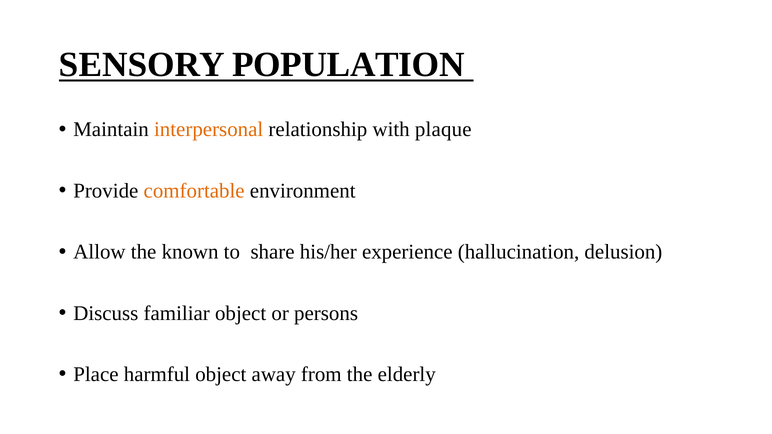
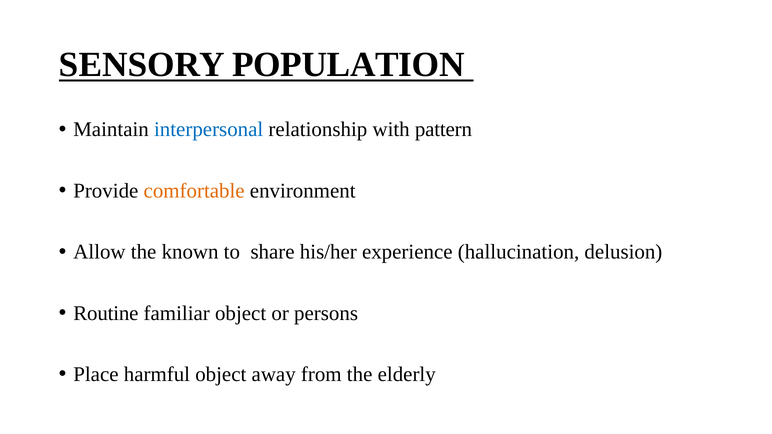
interpersonal colour: orange -> blue
plaque: plaque -> pattern
Discuss: Discuss -> Routine
